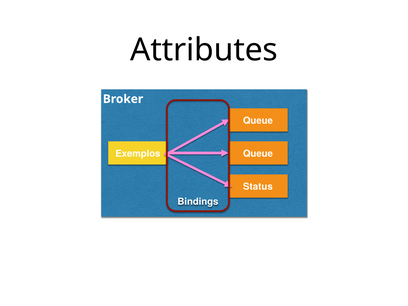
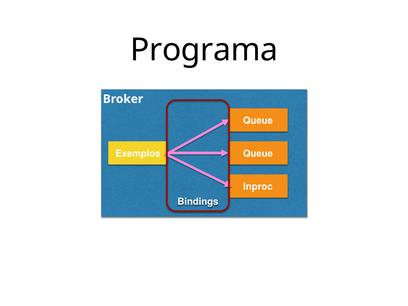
Attributes: Attributes -> Programa
Status: Status -> Inproc
